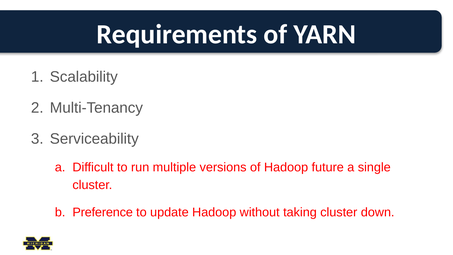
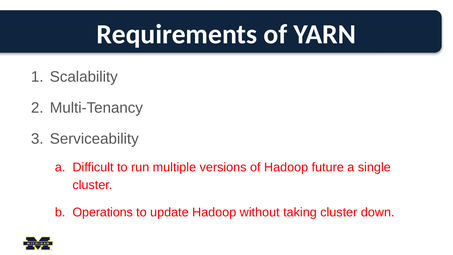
Preference: Preference -> Operations
